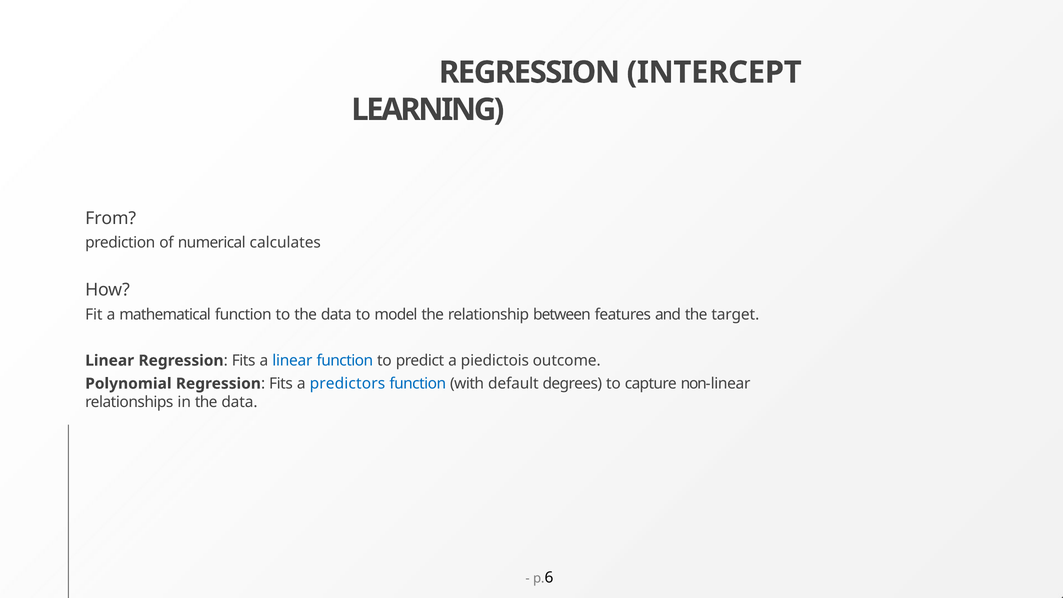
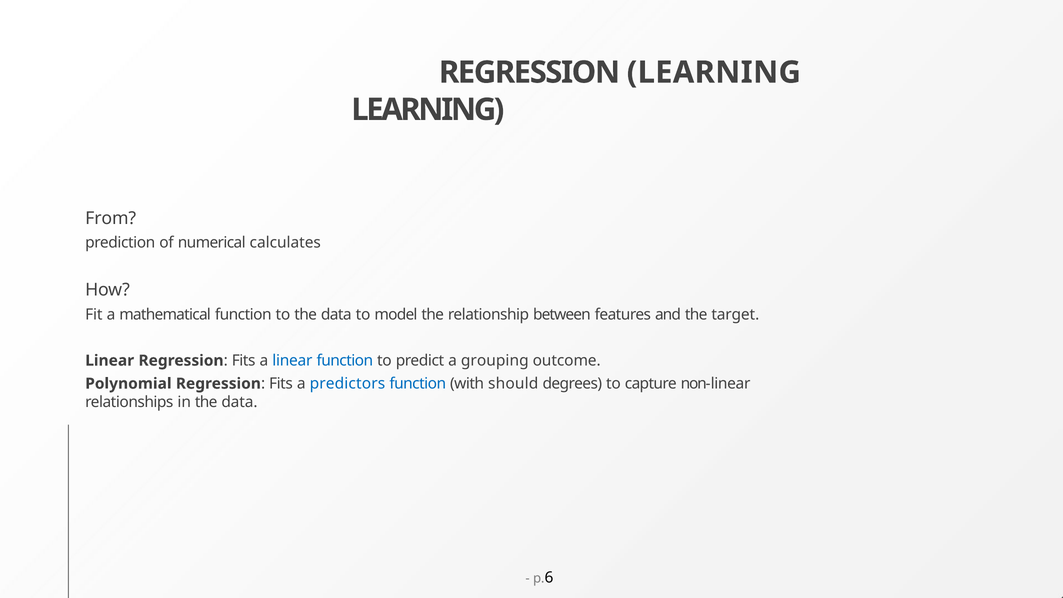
REGRESSION INTERCEPT: INTERCEPT -> LEARNING
piedictois: piedictois -> grouping
default: default -> should
